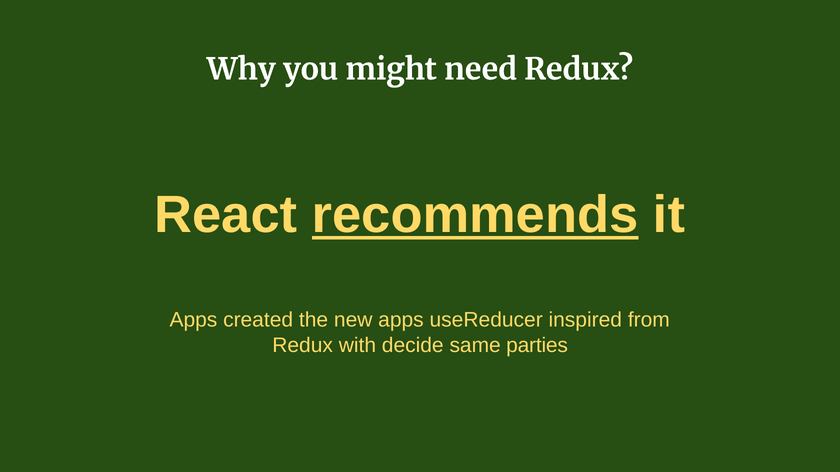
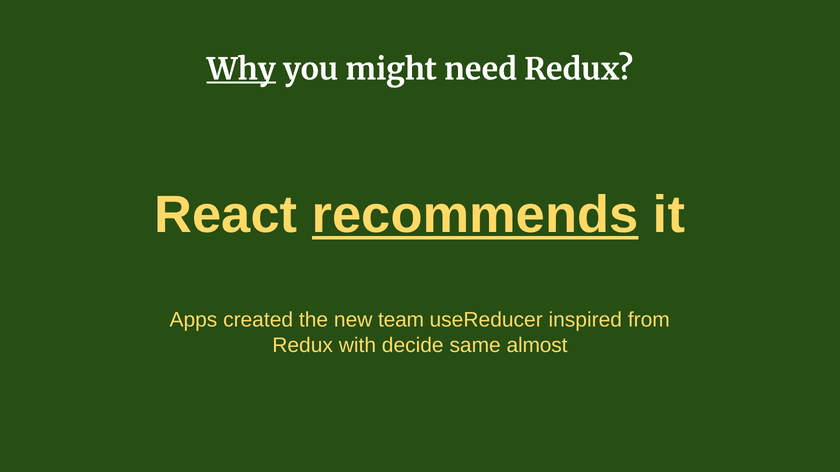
Why underline: none -> present
new apps: apps -> team
parties: parties -> almost
